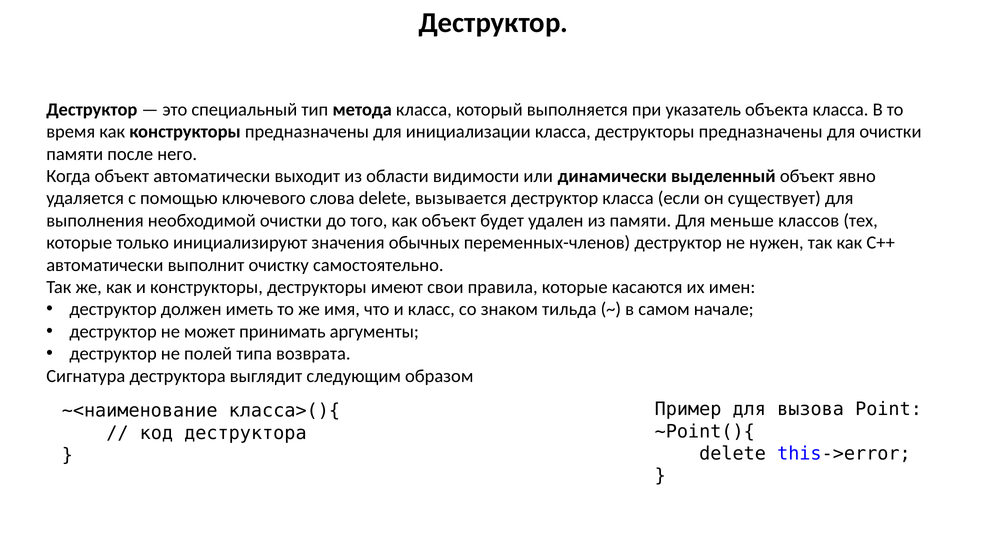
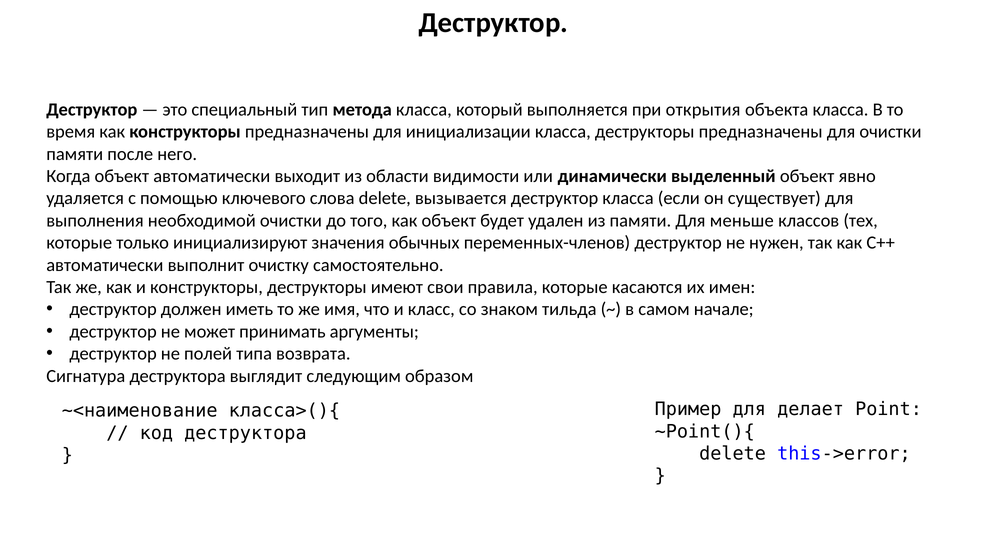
указатель: указатель -> открытия
вызова: вызова -> делает
